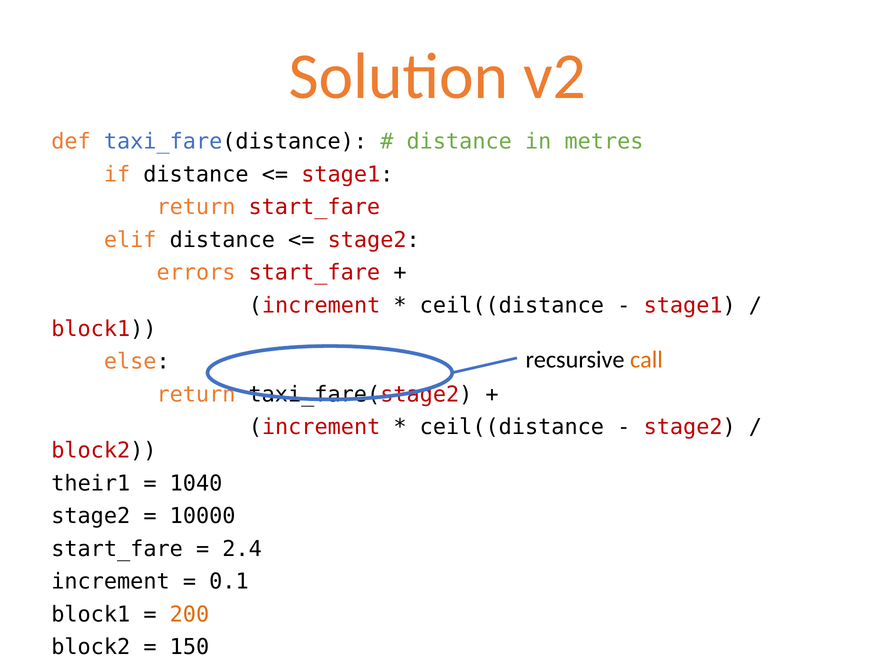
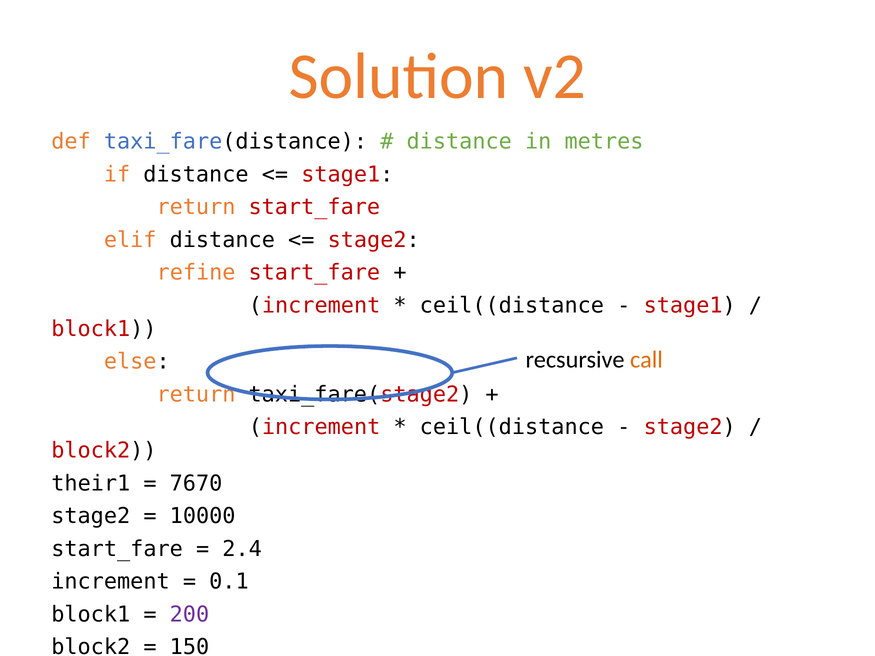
errors: errors -> refine
1040: 1040 -> 7670
200 colour: orange -> purple
